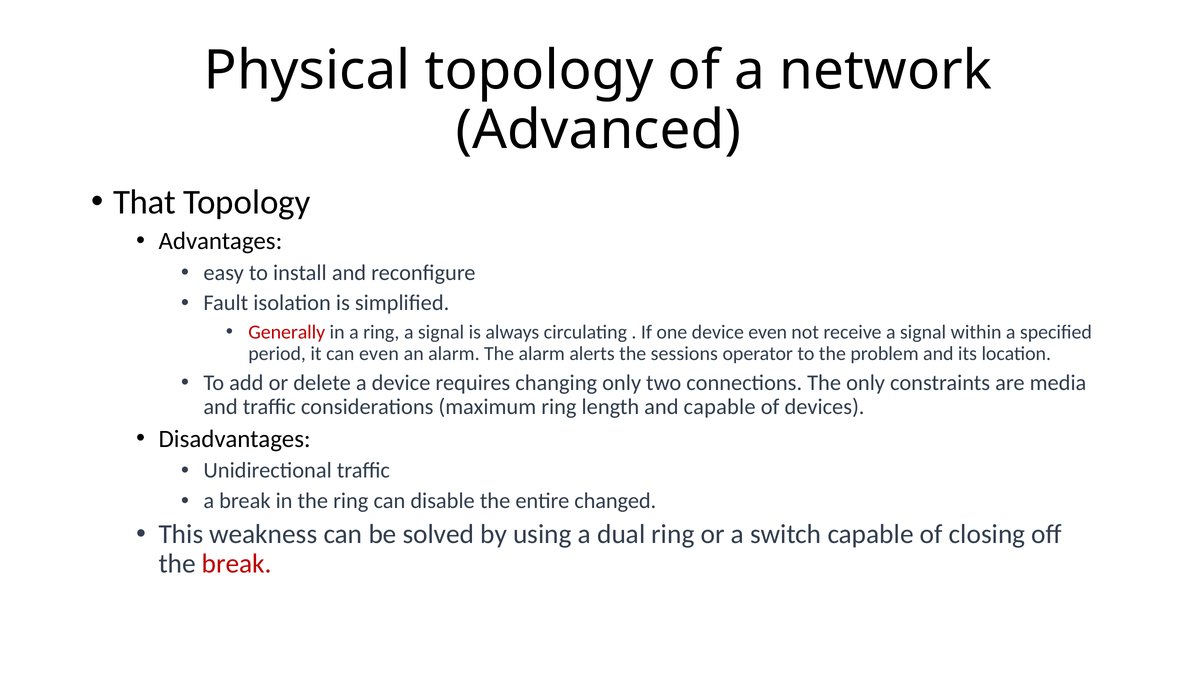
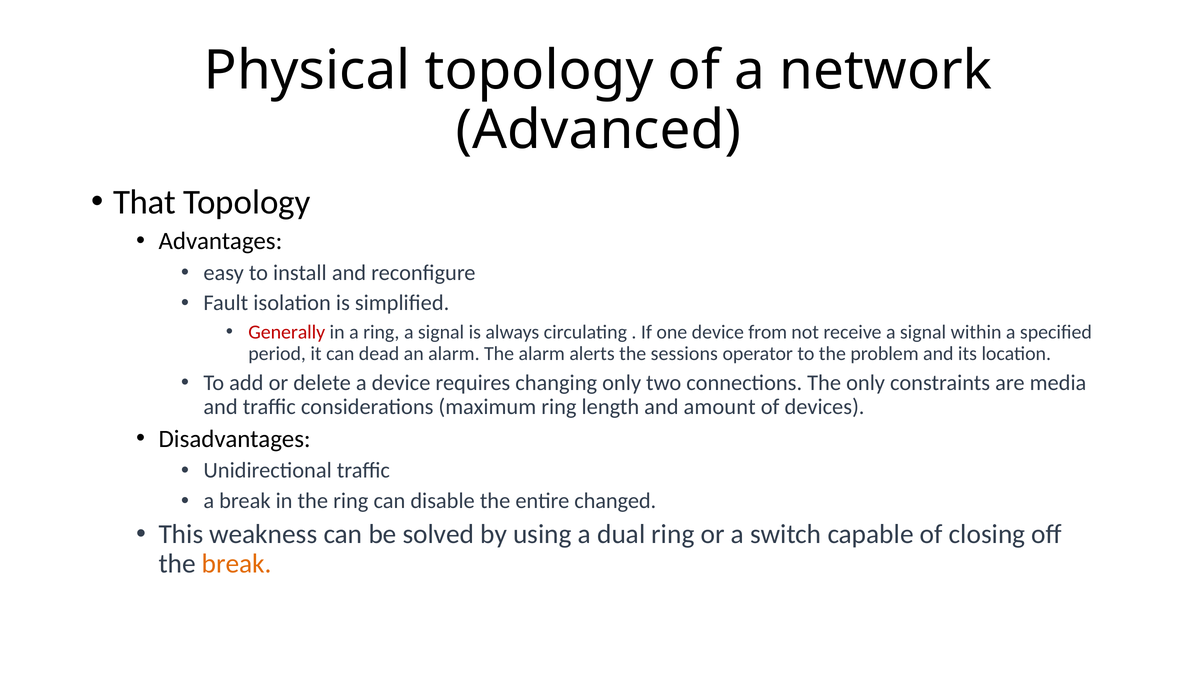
device even: even -> from
can even: even -> dead
and capable: capable -> amount
break at (237, 564) colour: red -> orange
